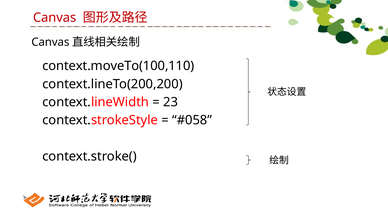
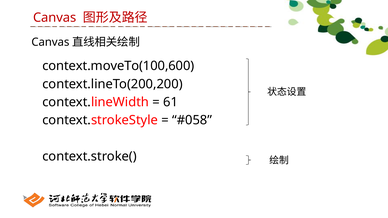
context.moveTo(100,110: context.moveTo(100,110 -> context.moveTo(100,600
23: 23 -> 61
